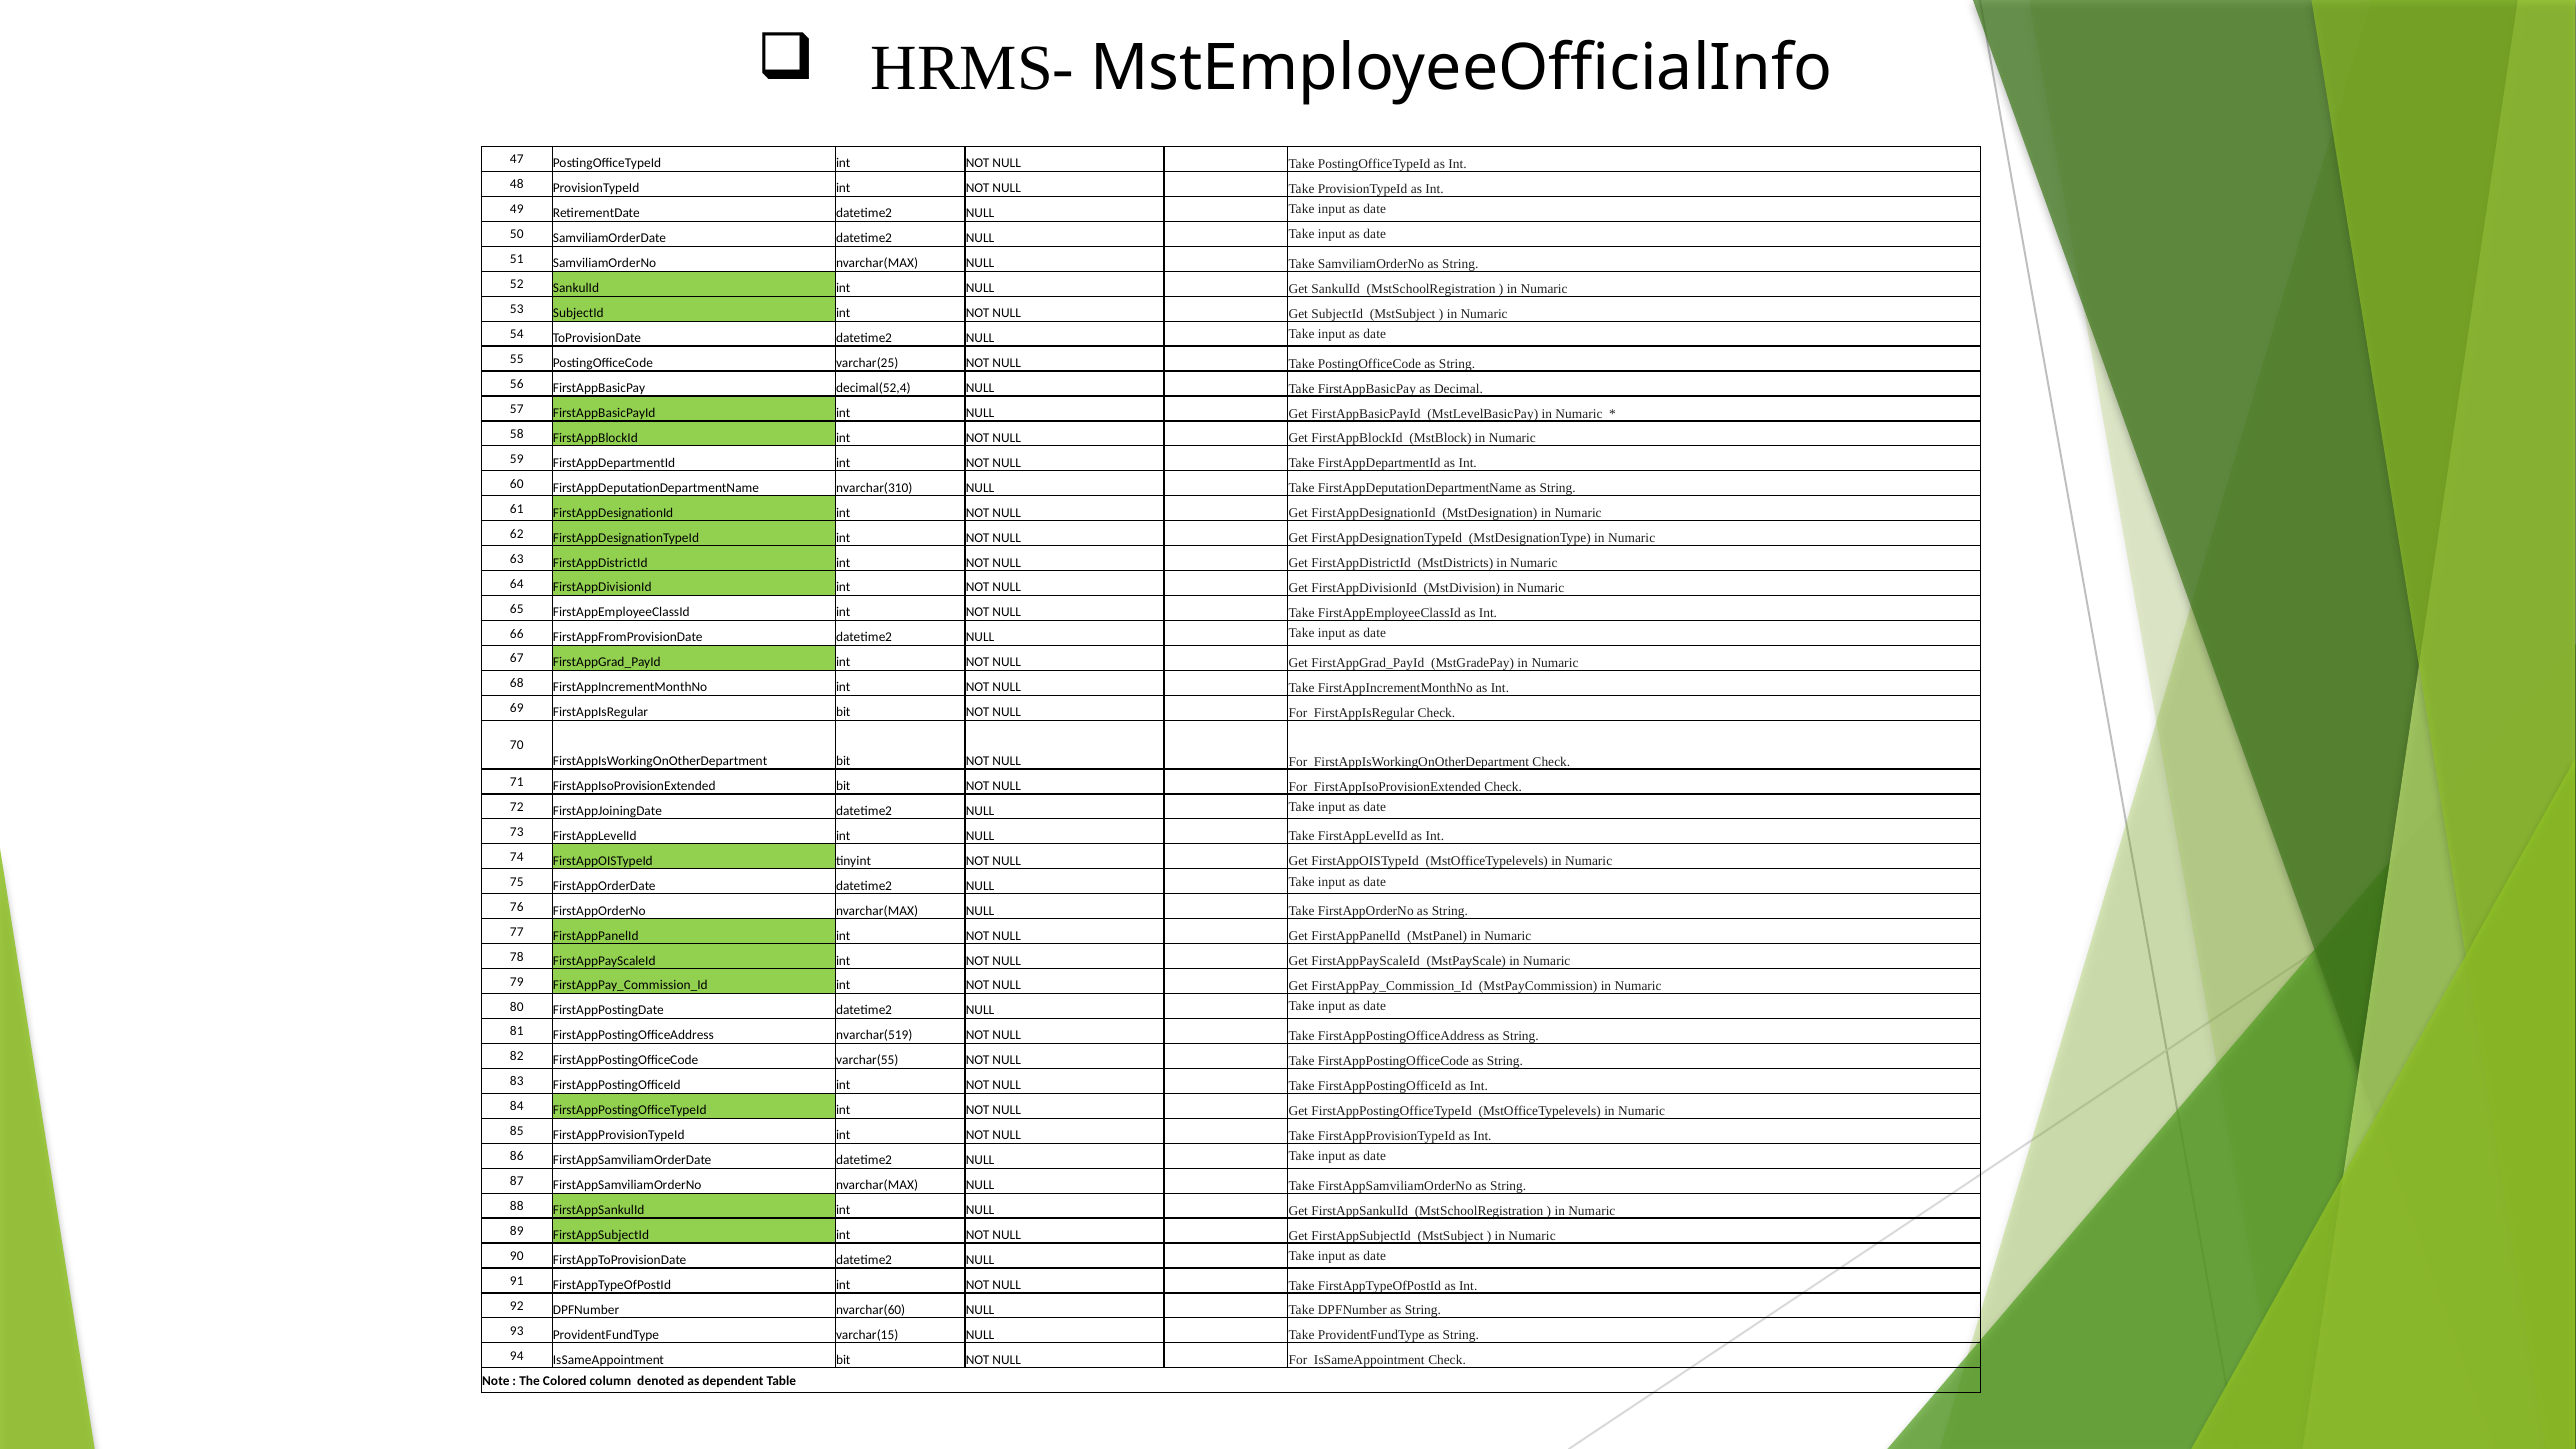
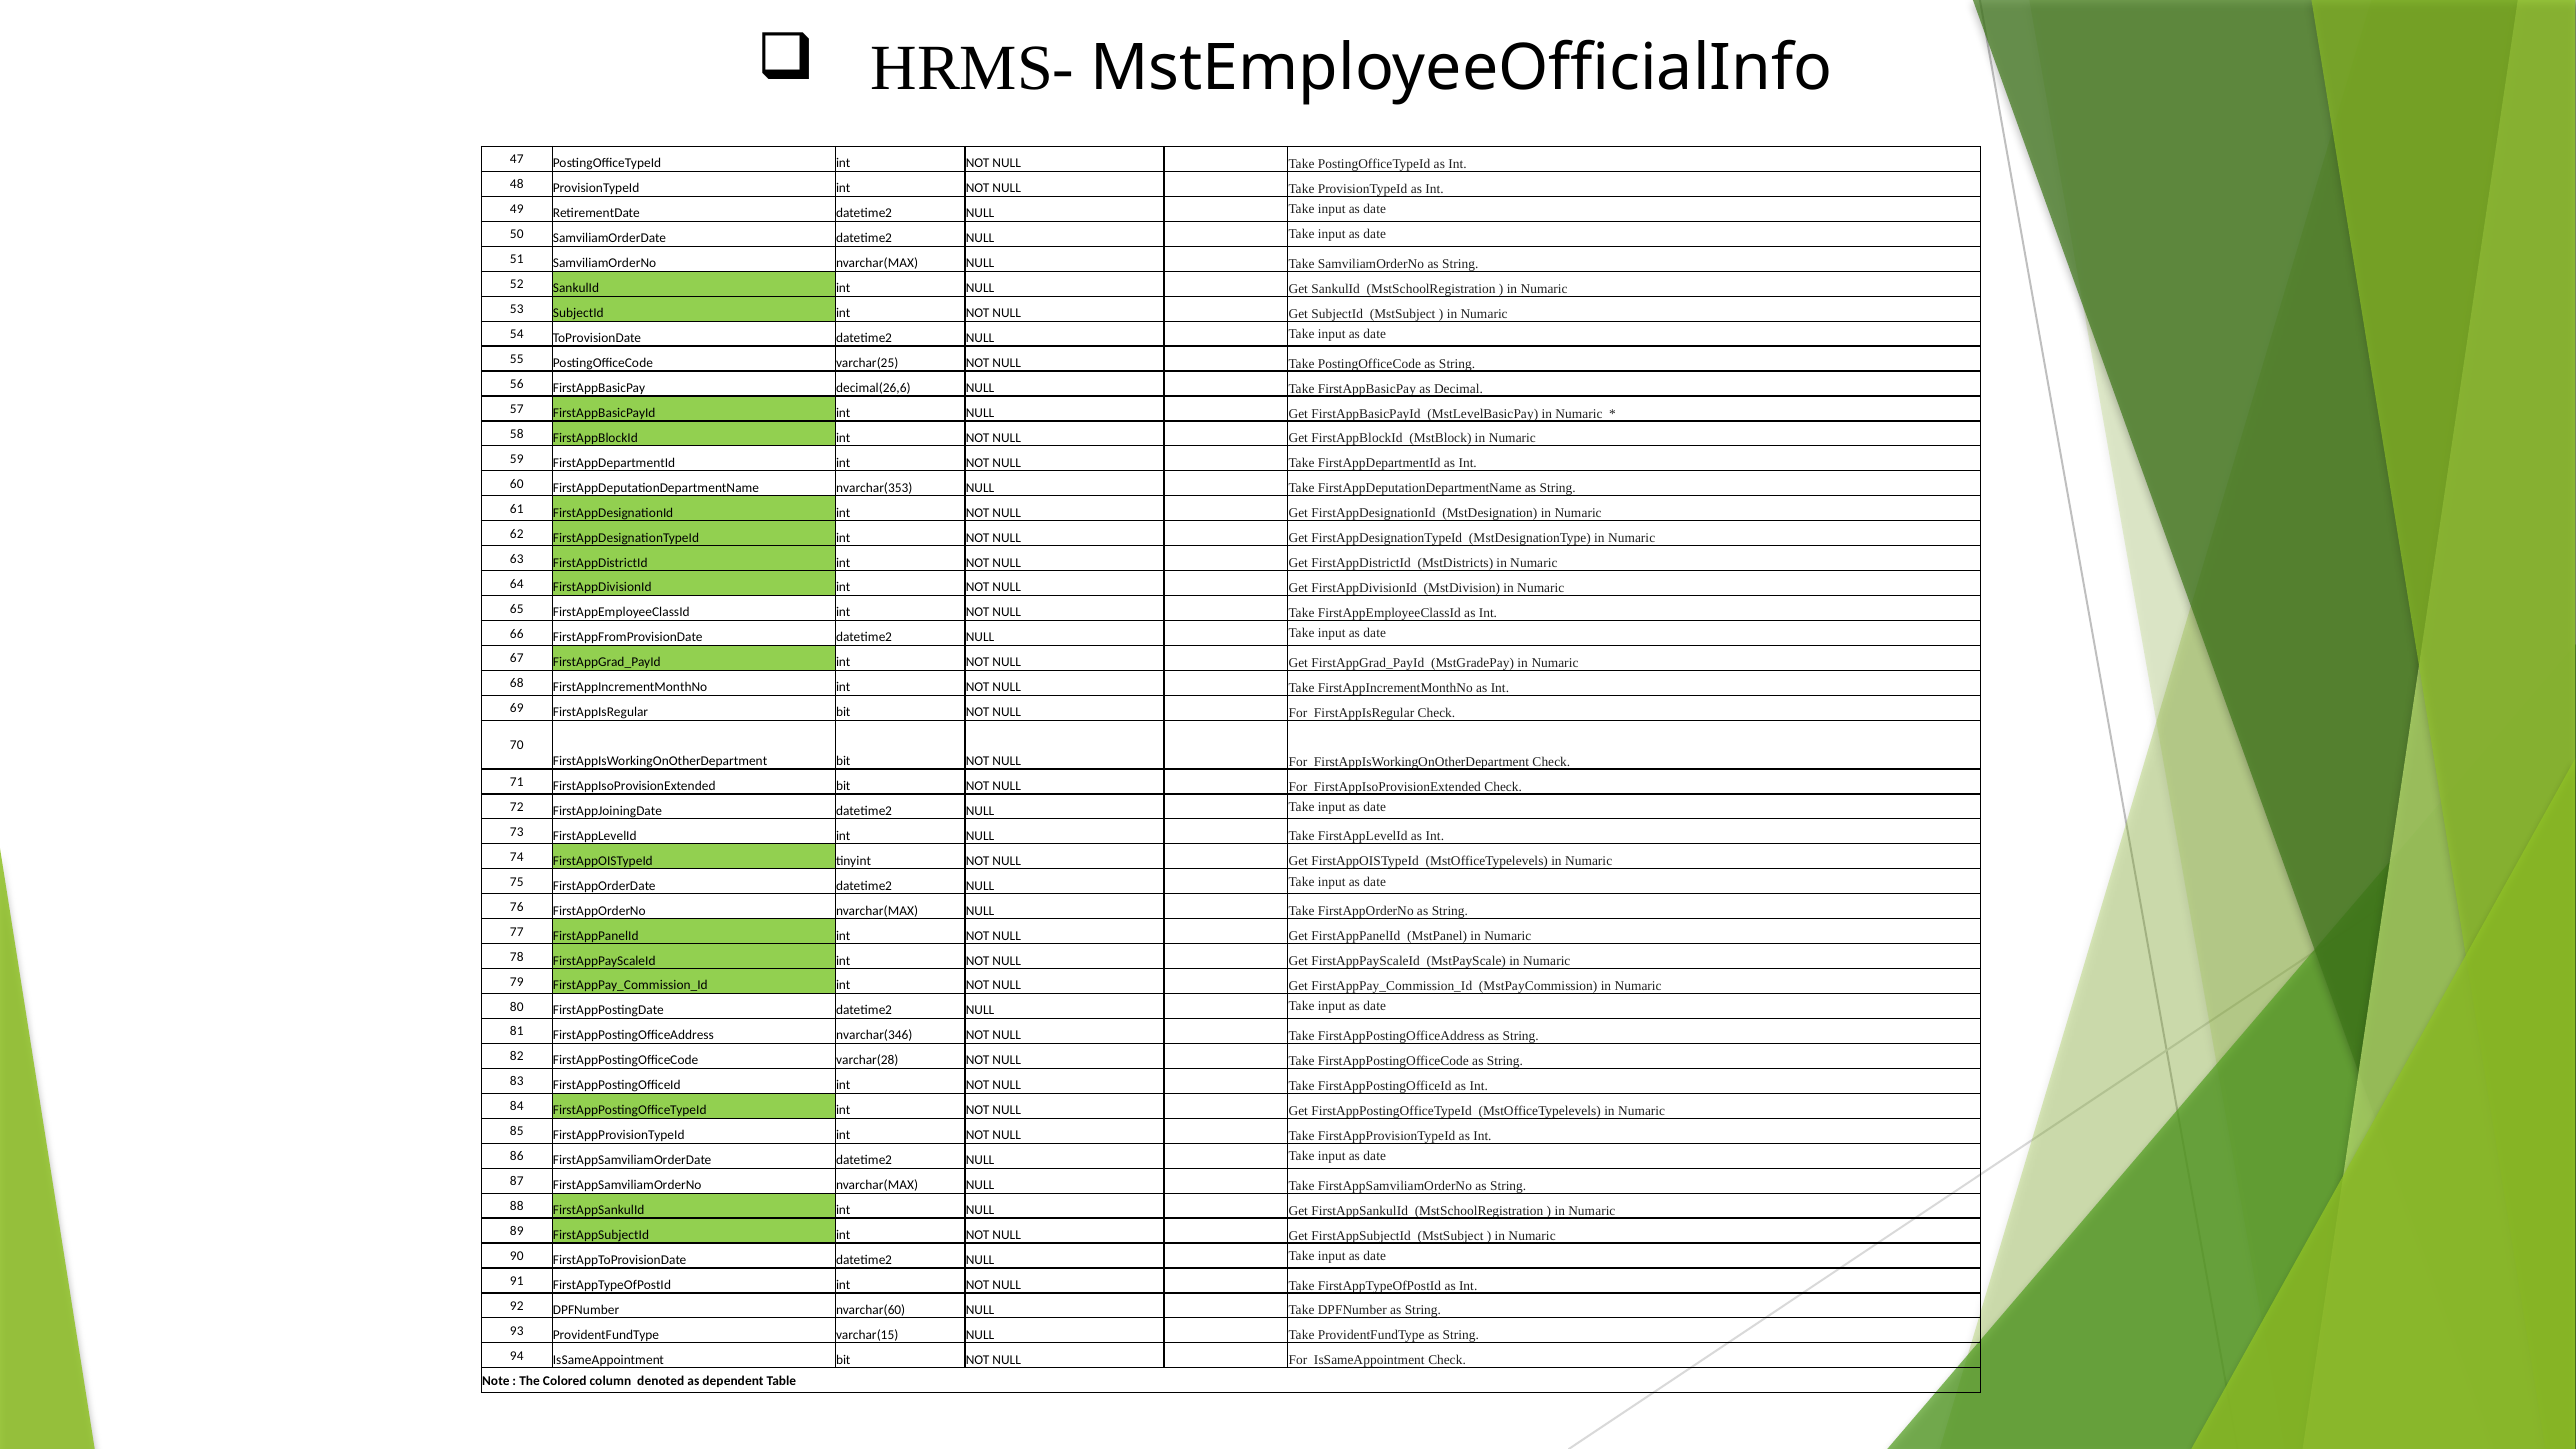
decimal(52,4: decimal(52,4 -> decimal(26,6
nvarchar(310: nvarchar(310 -> nvarchar(353
nvarchar(519: nvarchar(519 -> nvarchar(346
varchar(55: varchar(55 -> varchar(28
